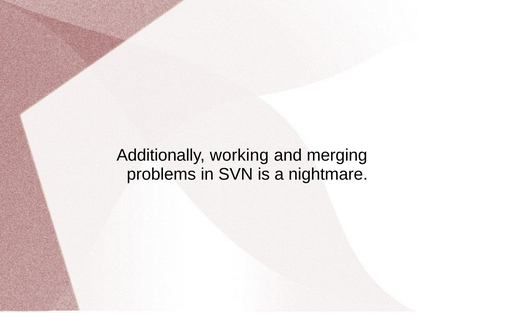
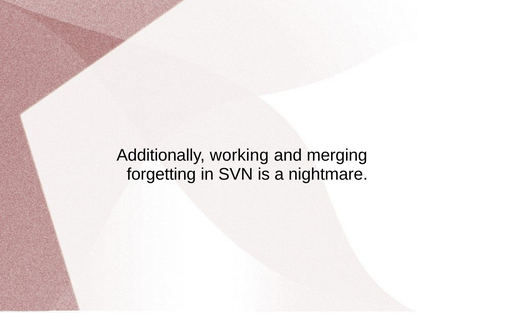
problems: problems -> forgetting
